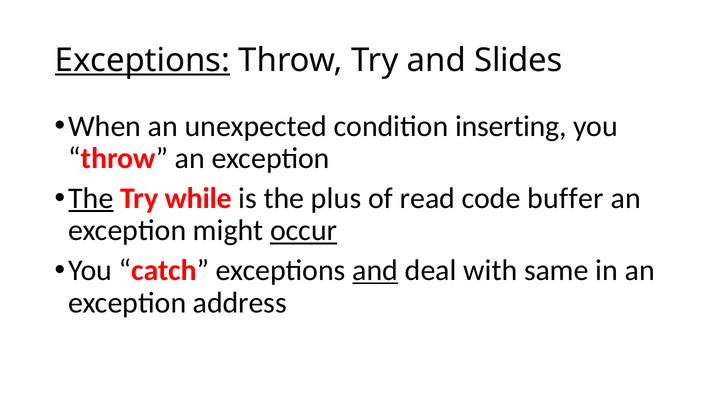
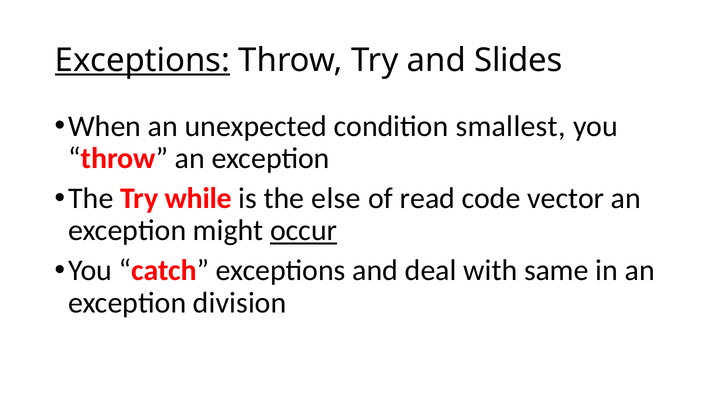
inserting: inserting -> smallest
The at (91, 198) underline: present -> none
plus: plus -> else
buffer: buffer -> vector
and at (375, 271) underline: present -> none
address: address -> division
